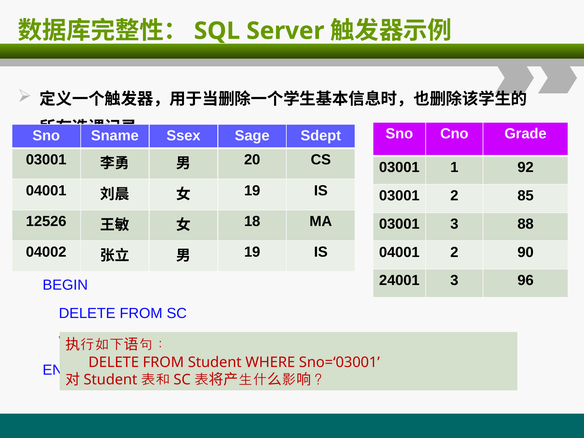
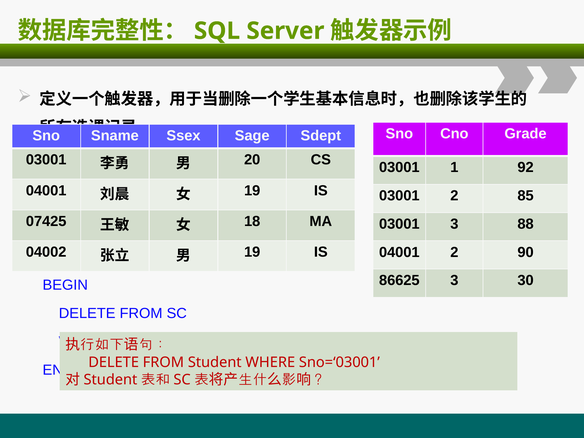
12526: 12526 -> 07425
24001: 24001 -> 86625
96: 96 -> 30
